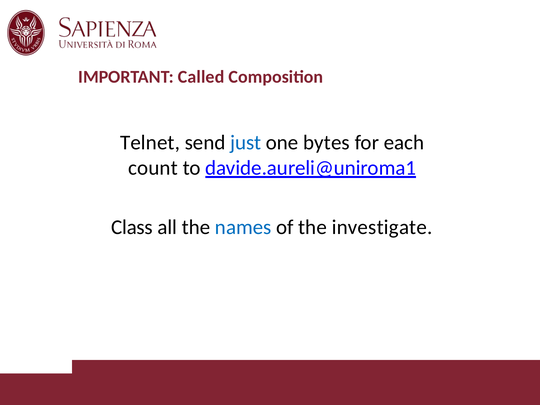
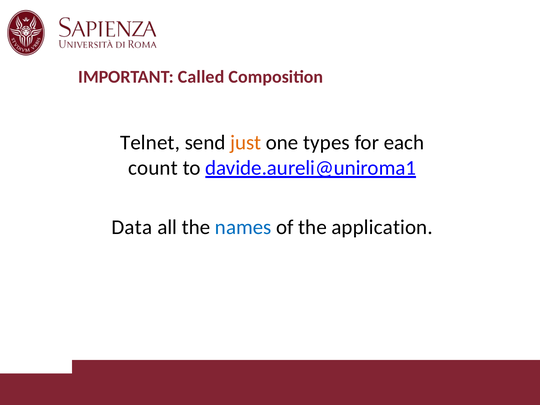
just colour: blue -> orange
bytes: bytes -> types
Class: Class -> Data
investigate: investigate -> application
